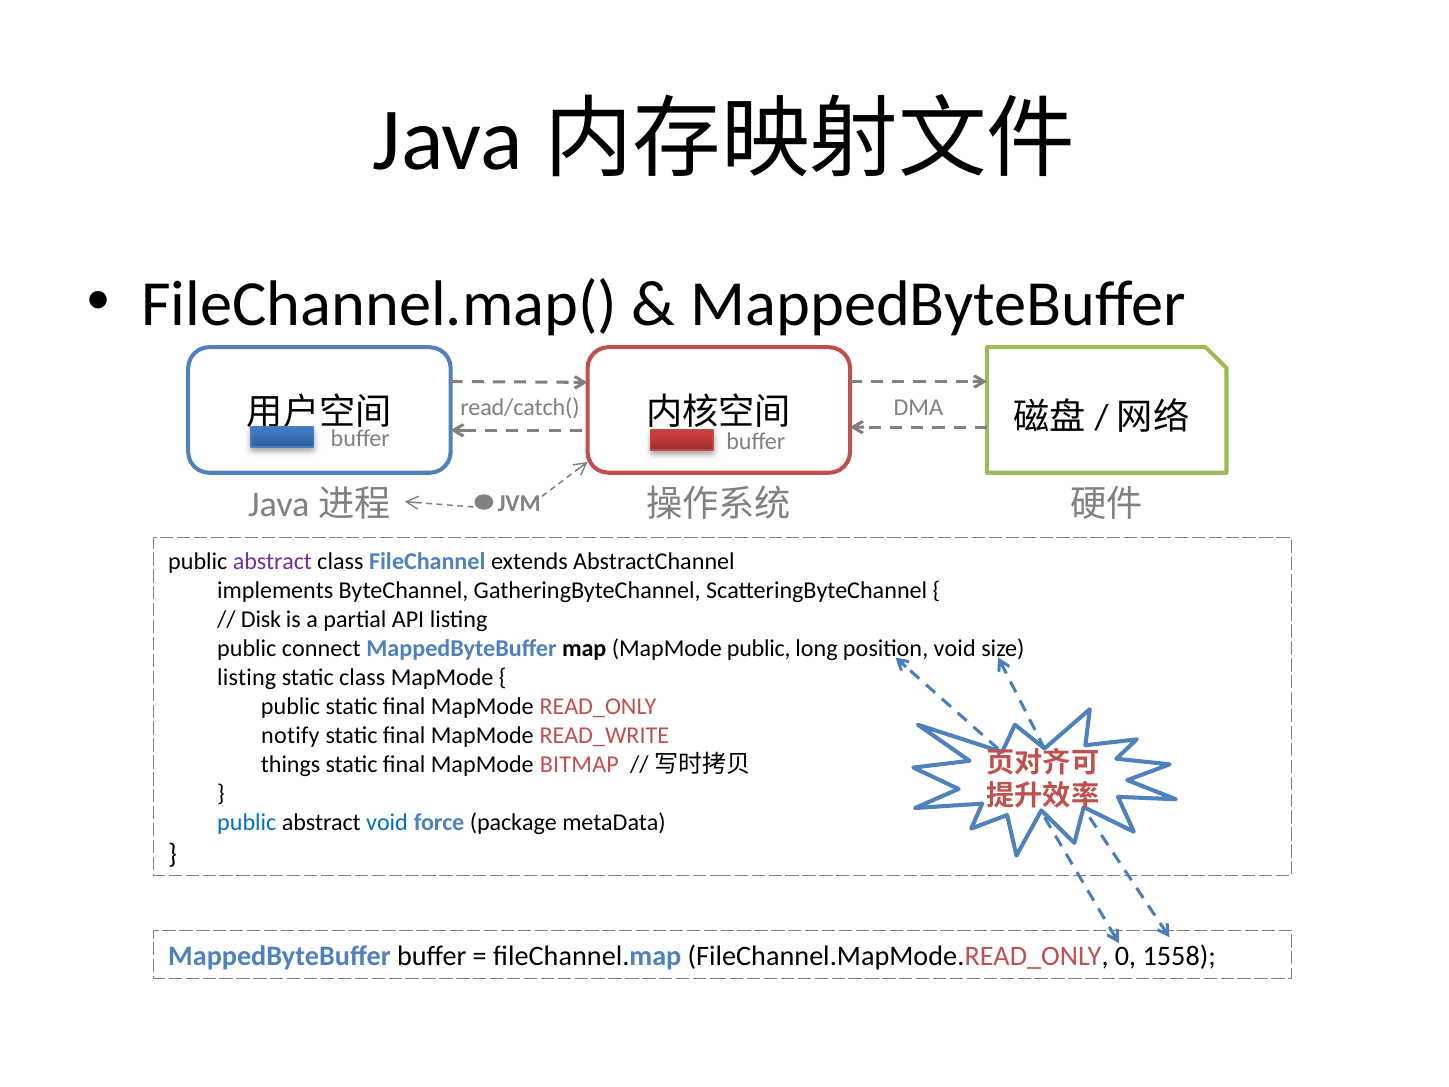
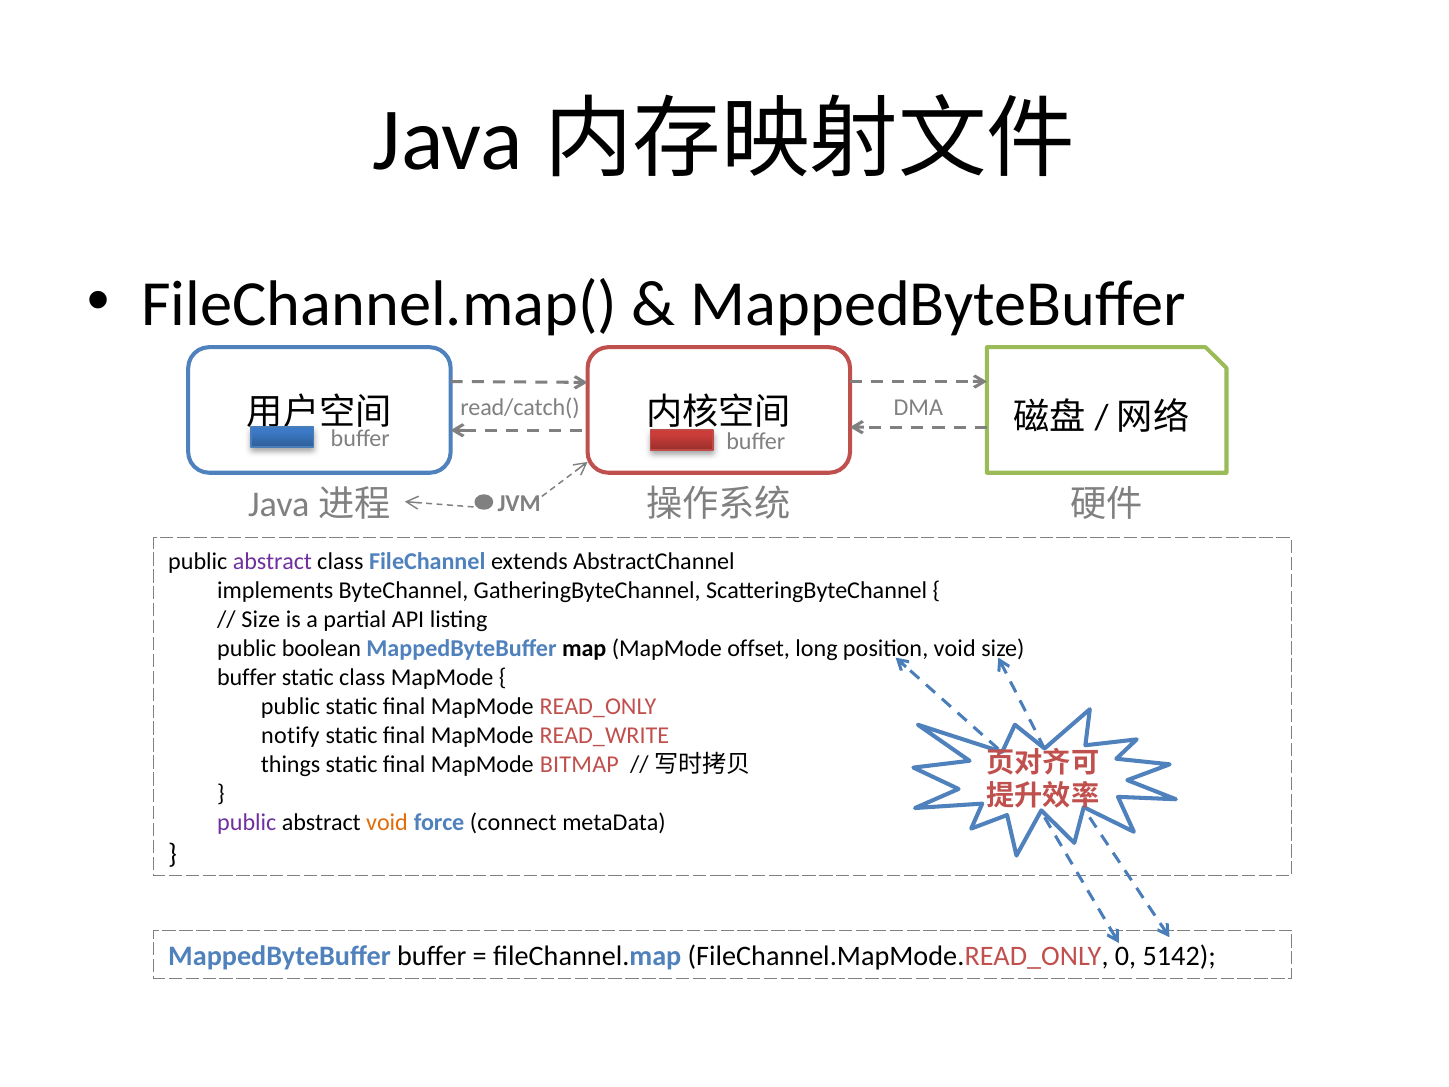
Disk at (261, 619): Disk -> Size
connect: connect -> boolean
MapMode public: public -> offset
listing at (247, 677): listing -> buffer
public at (247, 822) colour: blue -> purple
void at (387, 822) colour: blue -> orange
package: package -> connect
1558: 1558 -> 5142
